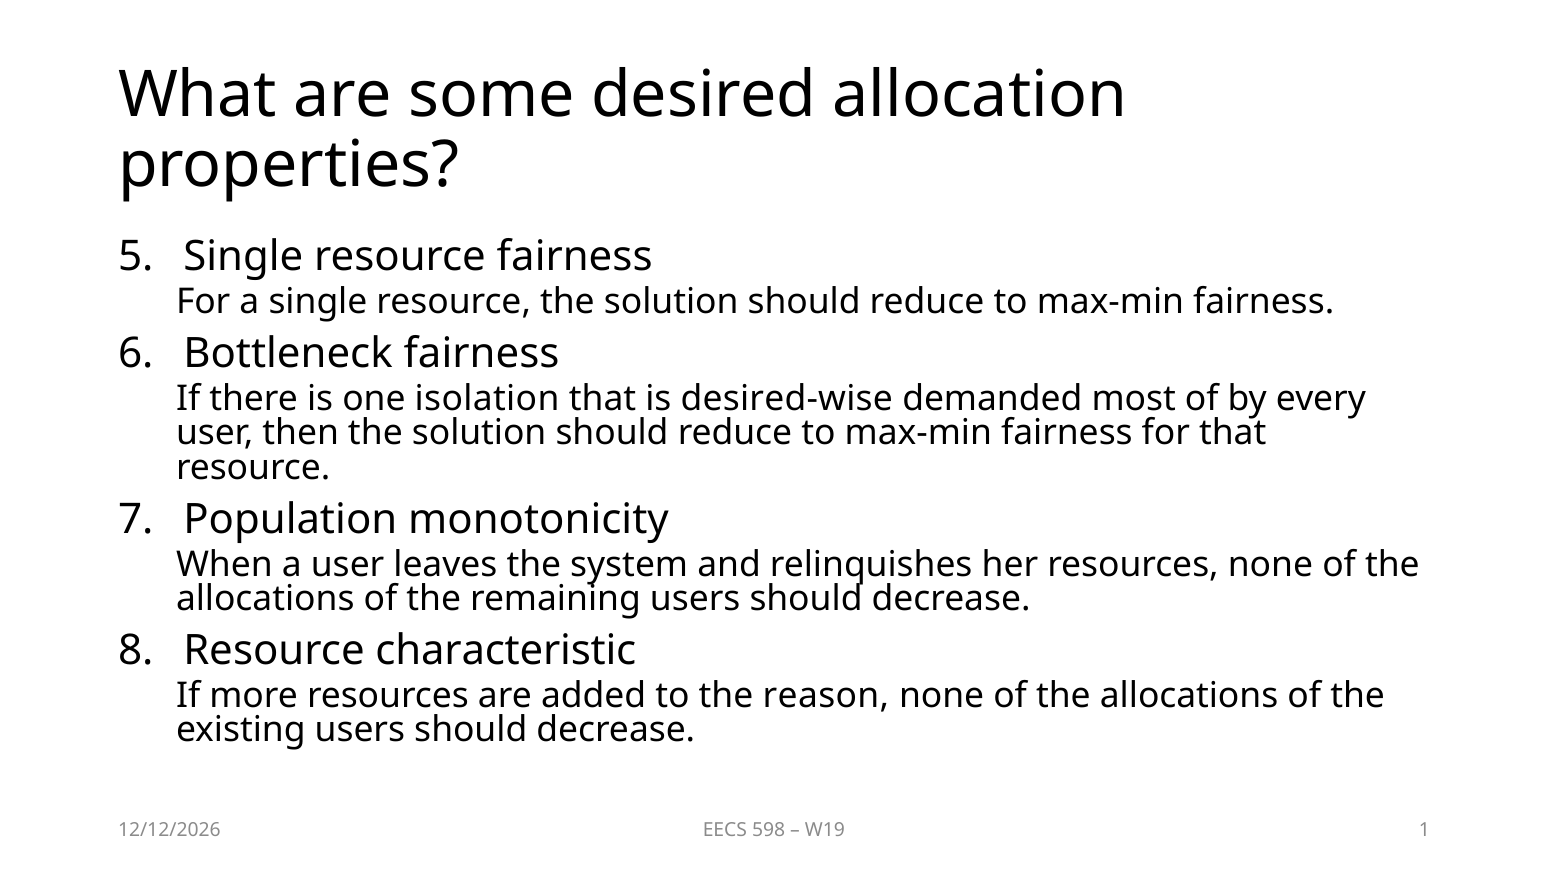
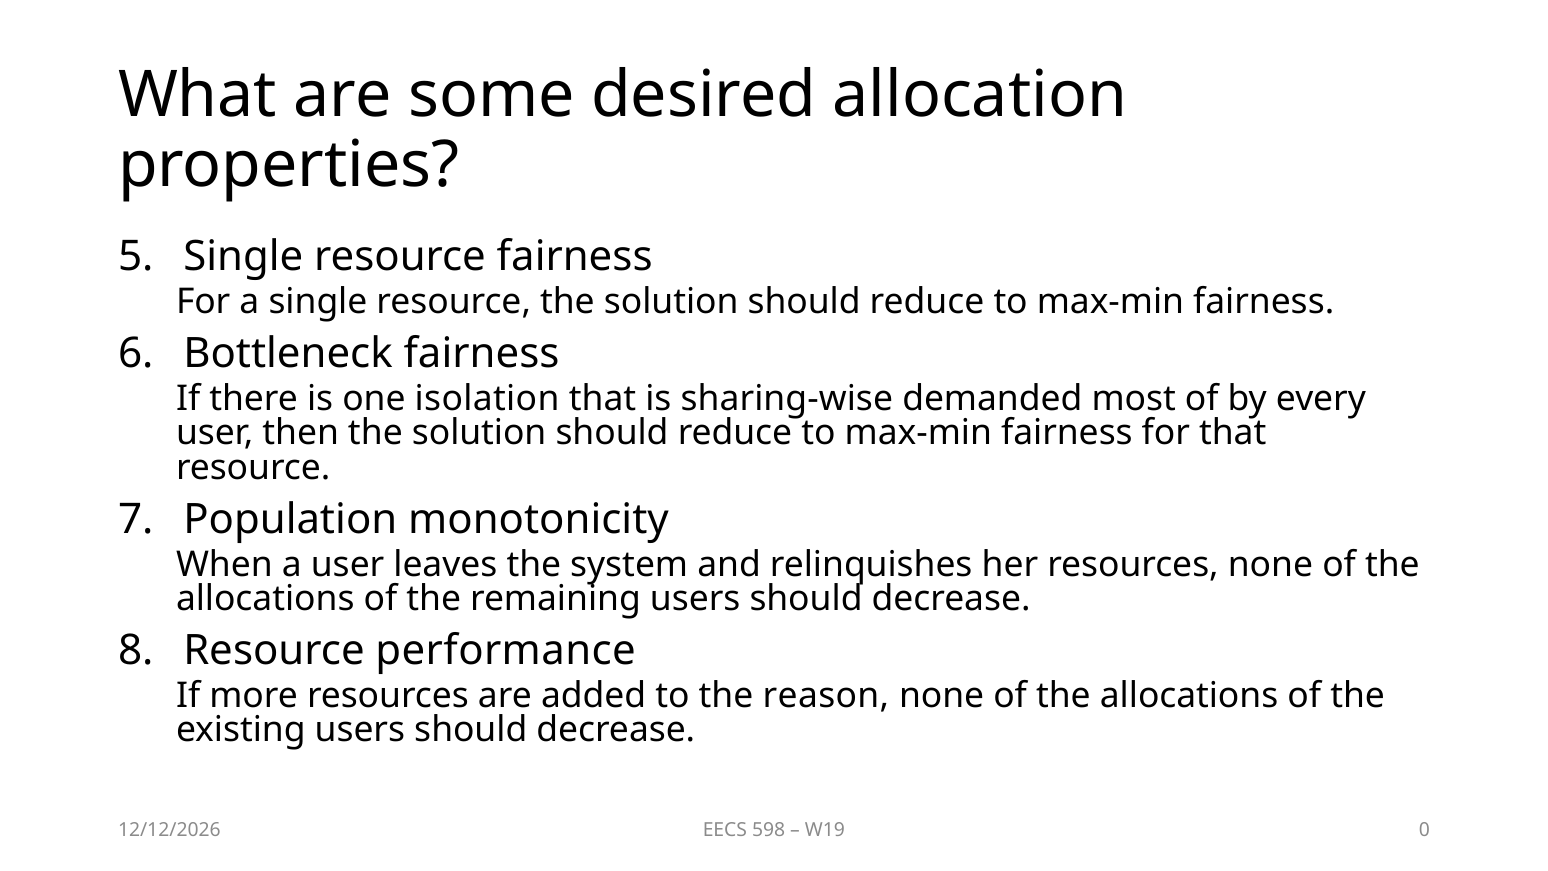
desired-wise: desired-wise -> sharing-wise
characteristic: characteristic -> performance
1: 1 -> 0
